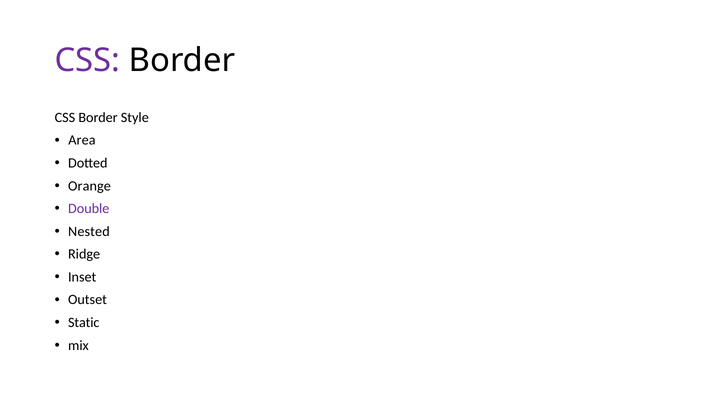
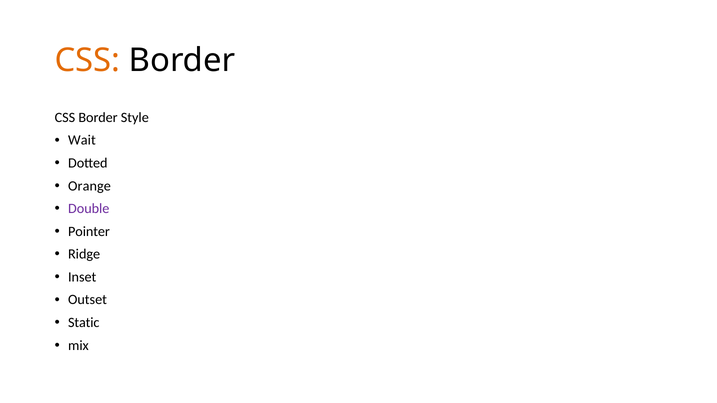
CSS at (87, 60) colour: purple -> orange
Area: Area -> Wait
Nested: Nested -> Pointer
